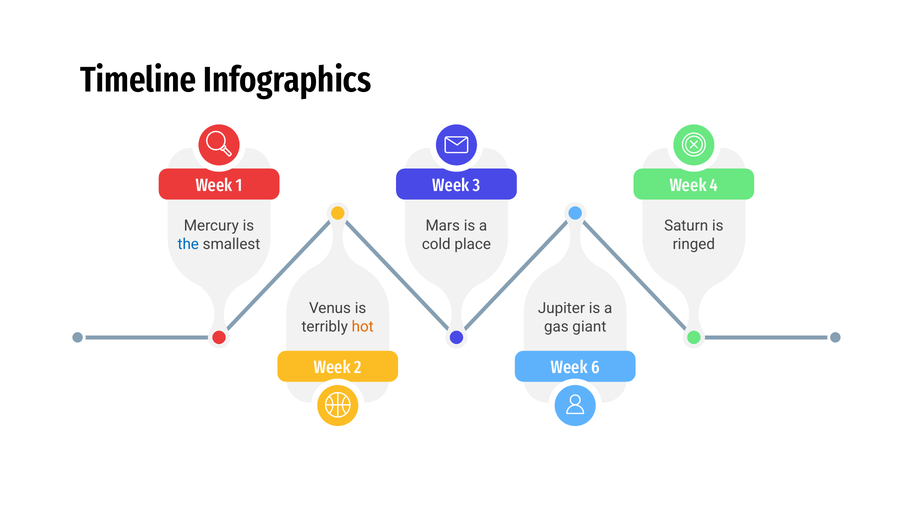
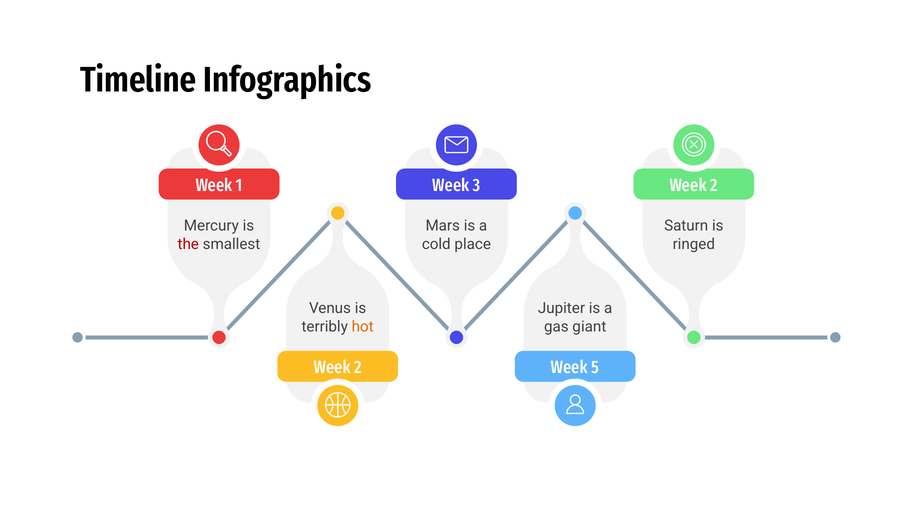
4 at (714, 185): 4 -> 2
the colour: blue -> red
6: 6 -> 5
